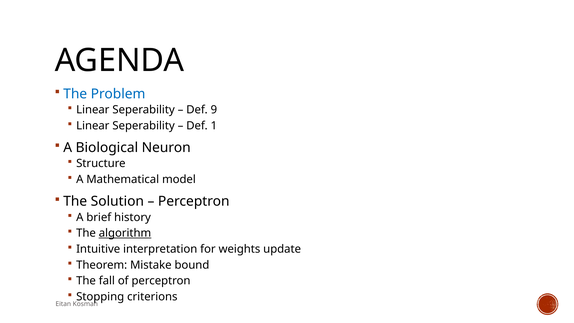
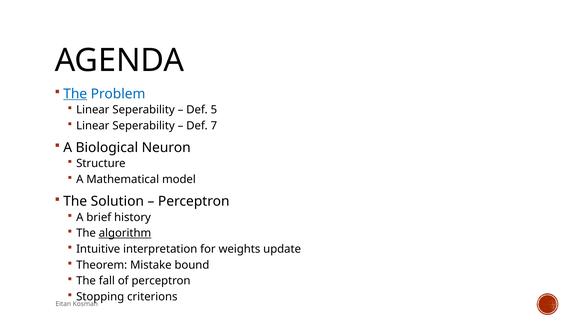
The at (75, 94) underline: none -> present
9: 9 -> 5
1: 1 -> 7
